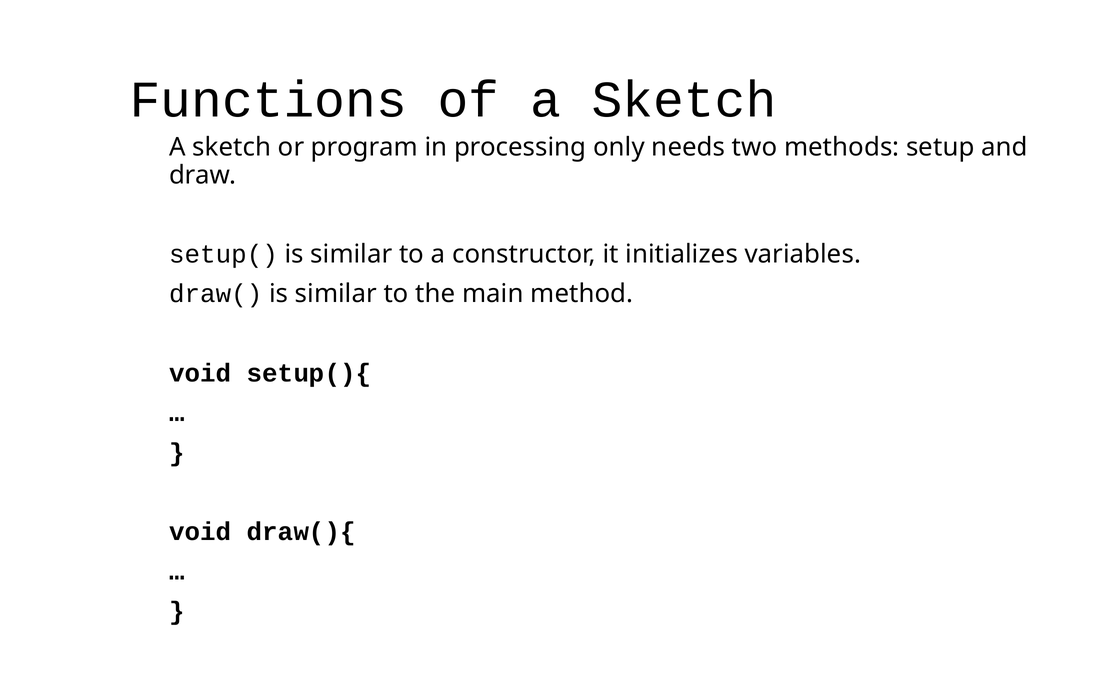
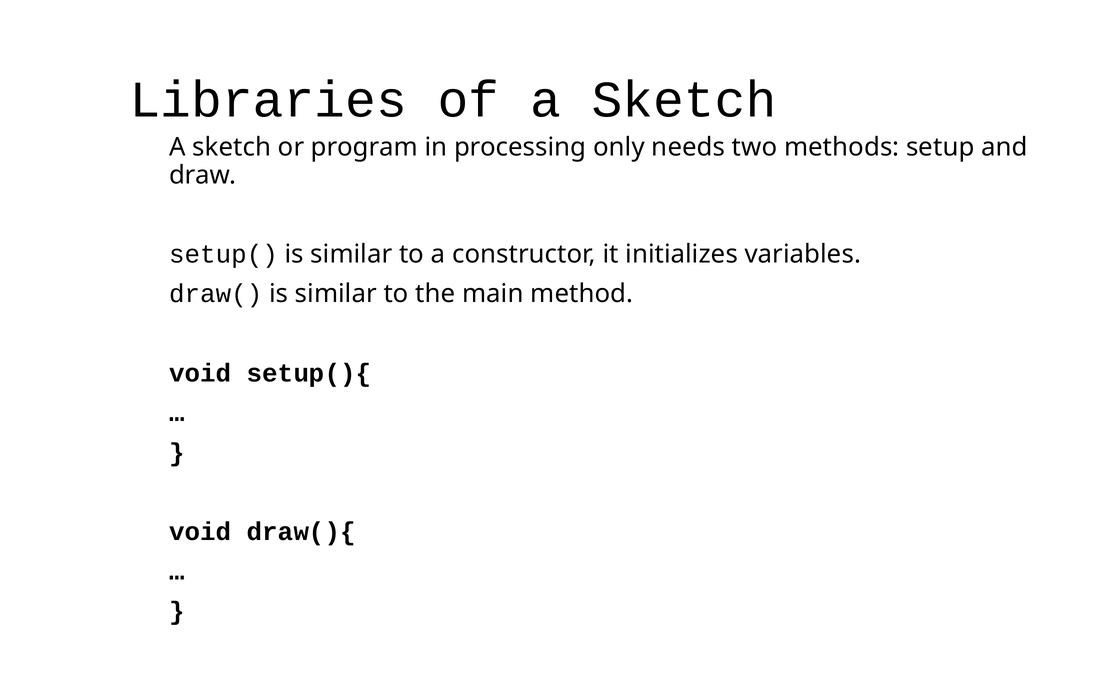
Functions: Functions -> Libraries
